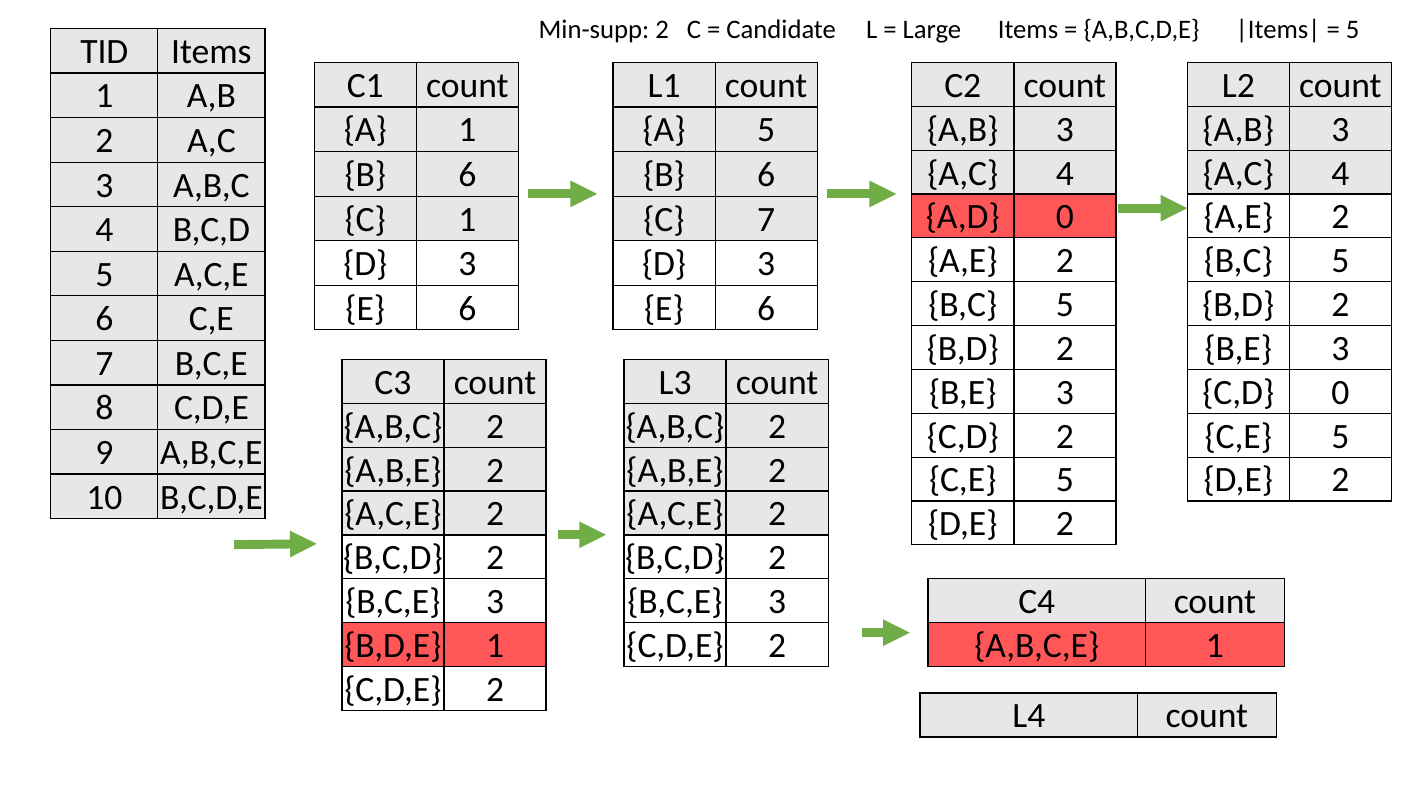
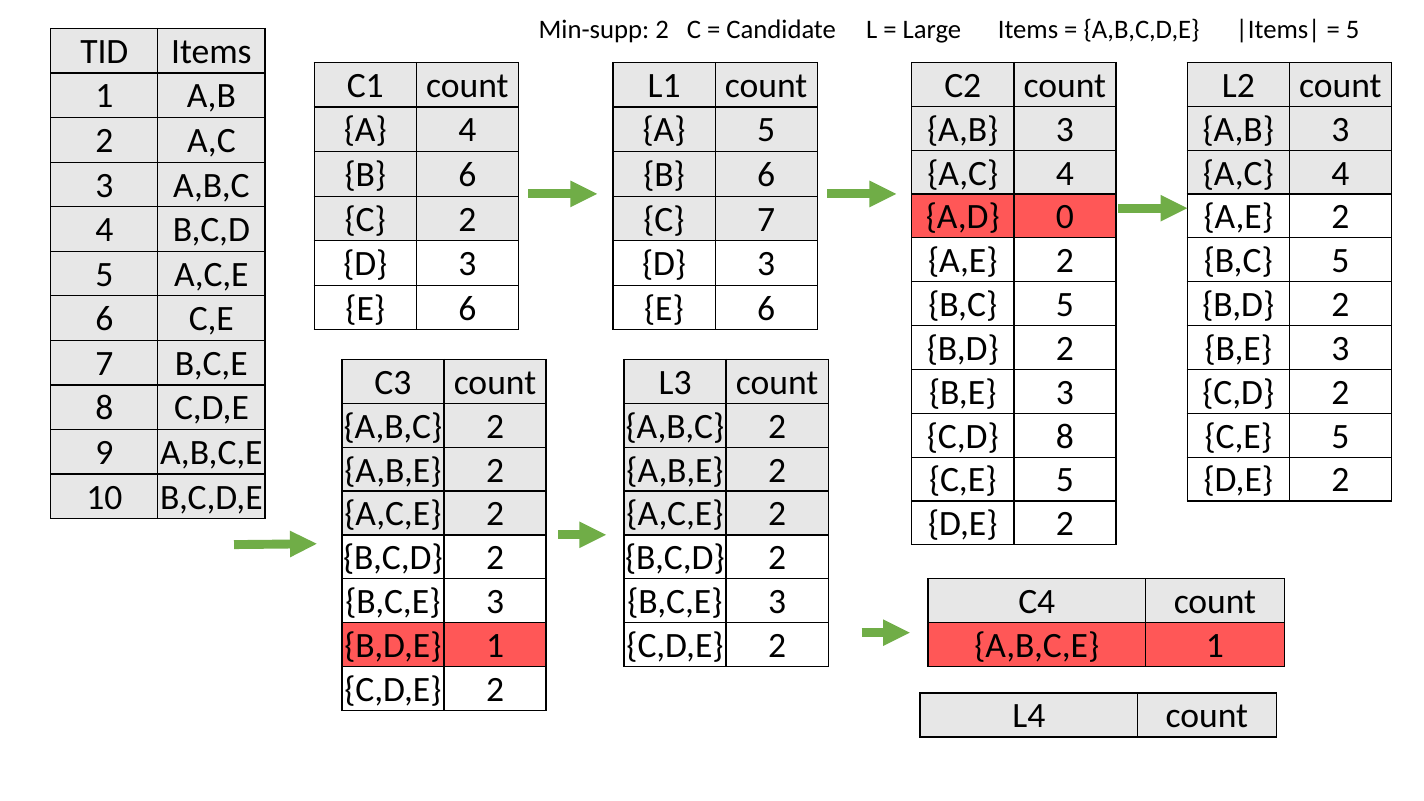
A 1: 1 -> 4
C 1: 1 -> 2
C,D 0: 0 -> 2
C,D 2: 2 -> 8
